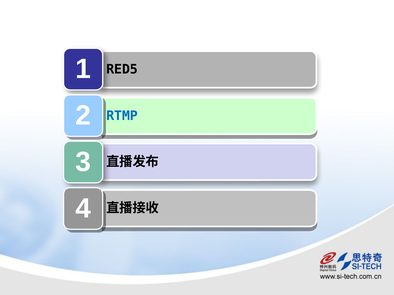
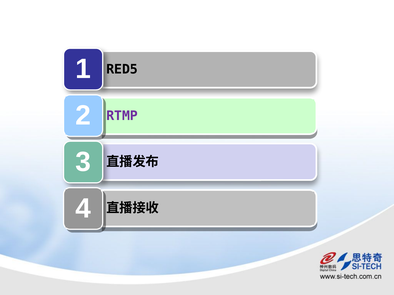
RTMP colour: blue -> purple
